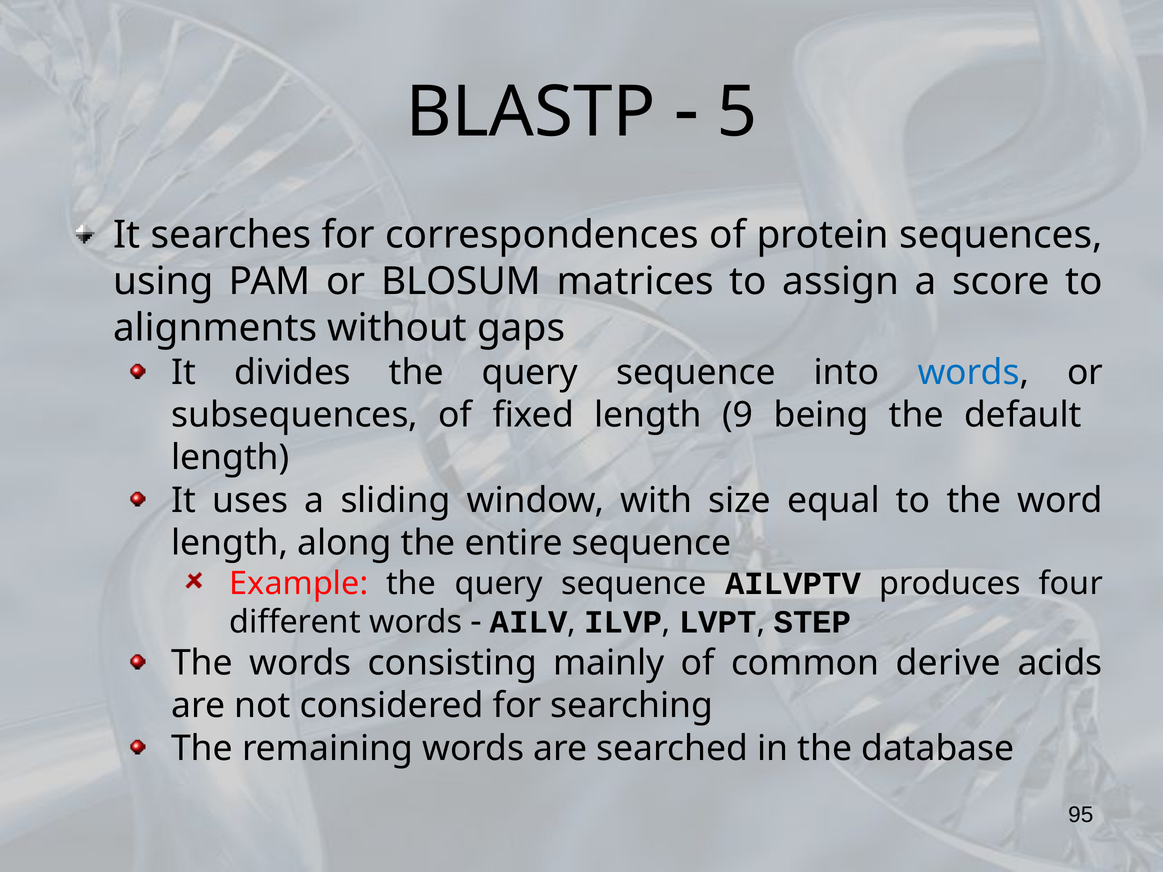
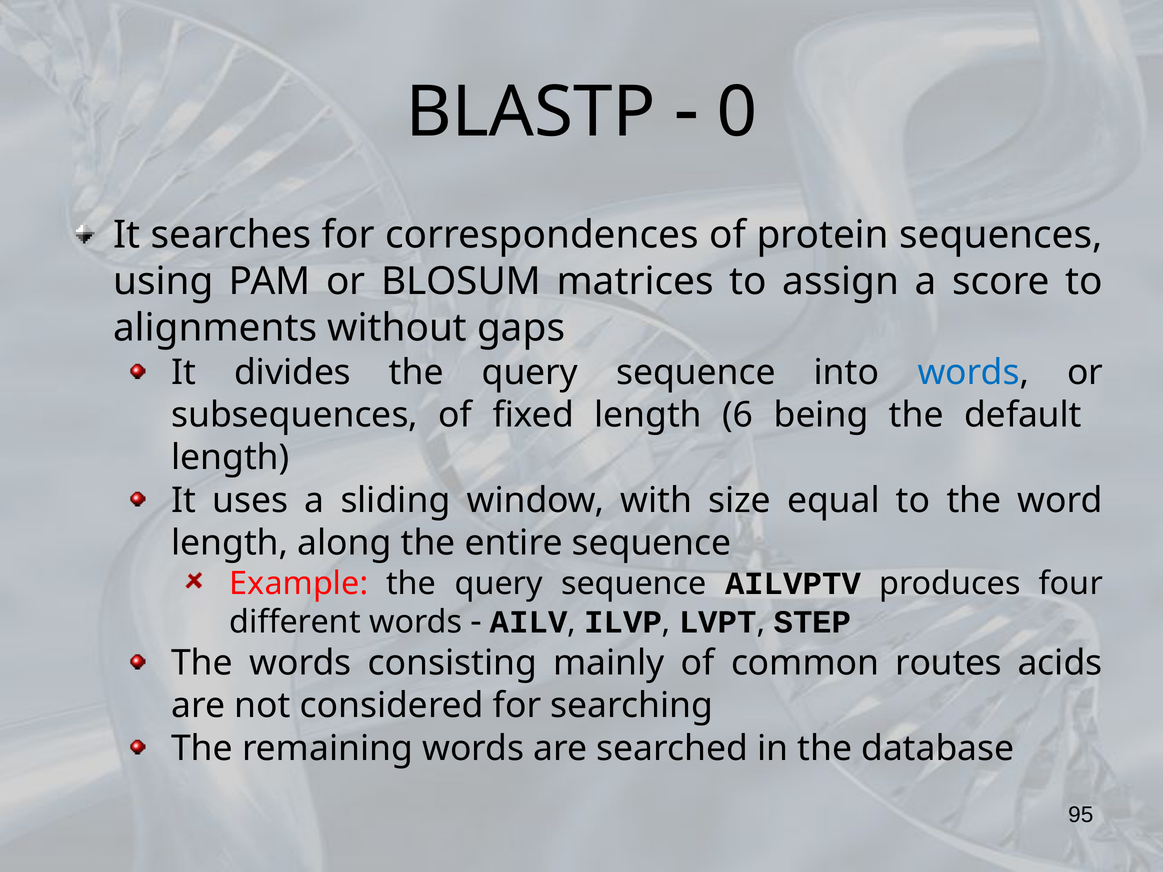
5: 5 -> 0
9: 9 -> 6
derive: derive -> routes
